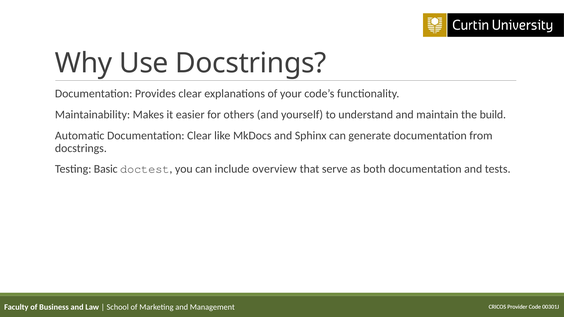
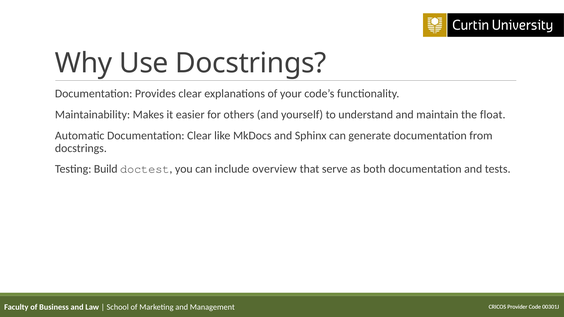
build: build -> float
Basic: Basic -> Build
